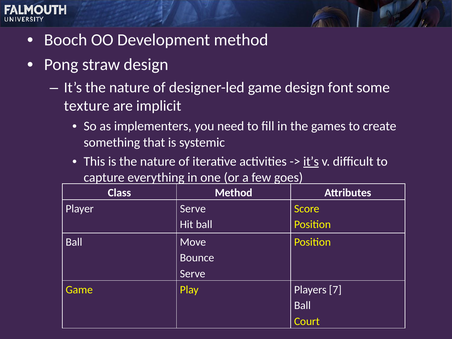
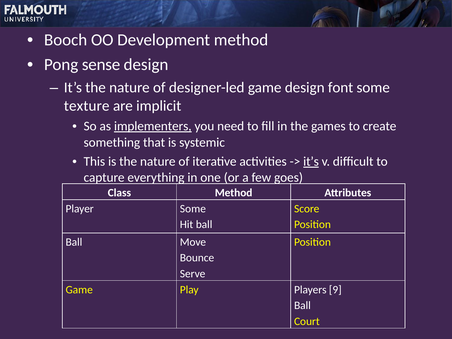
straw: straw -> sense
implementers underline: none -> present
Player Serve: Serve -> Some
7: 7 -> 9
